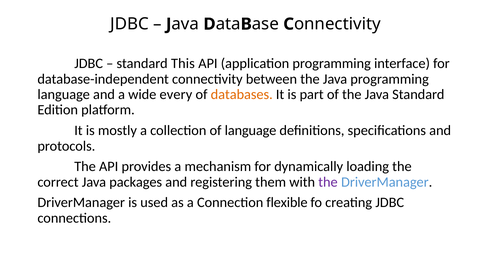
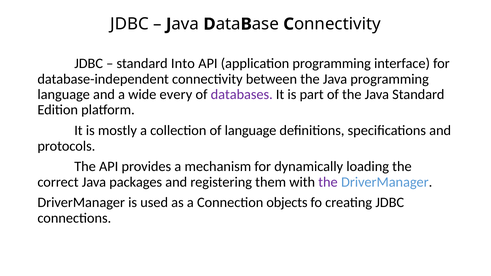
This: This -> Into
databases colour: orange -> purple
flexible: flexible -> objects
